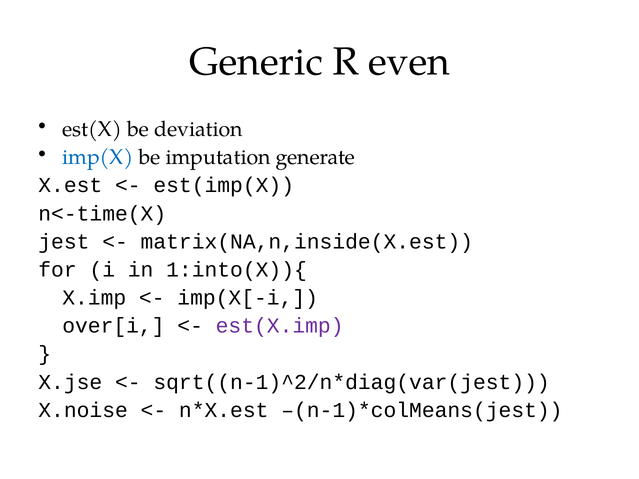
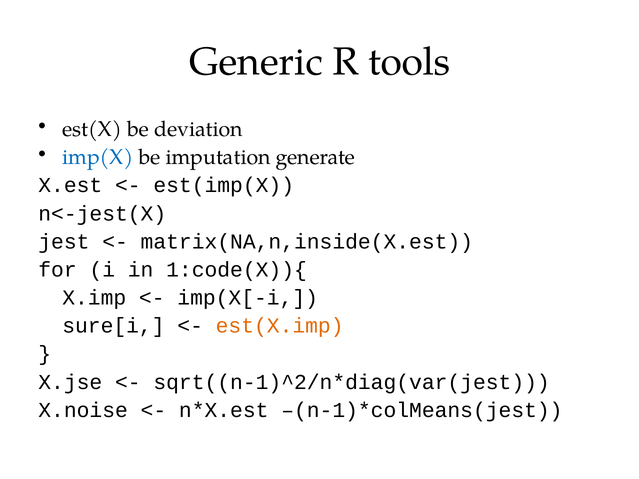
even: even -> tools
n<-time(X: n<-time(X -> n<-jest(X
1:into(X)){: 1:into(X)){ -> 1:code(X)){
over[i: over[i -> sure[i
est(X.imp colour: purple -> orange
